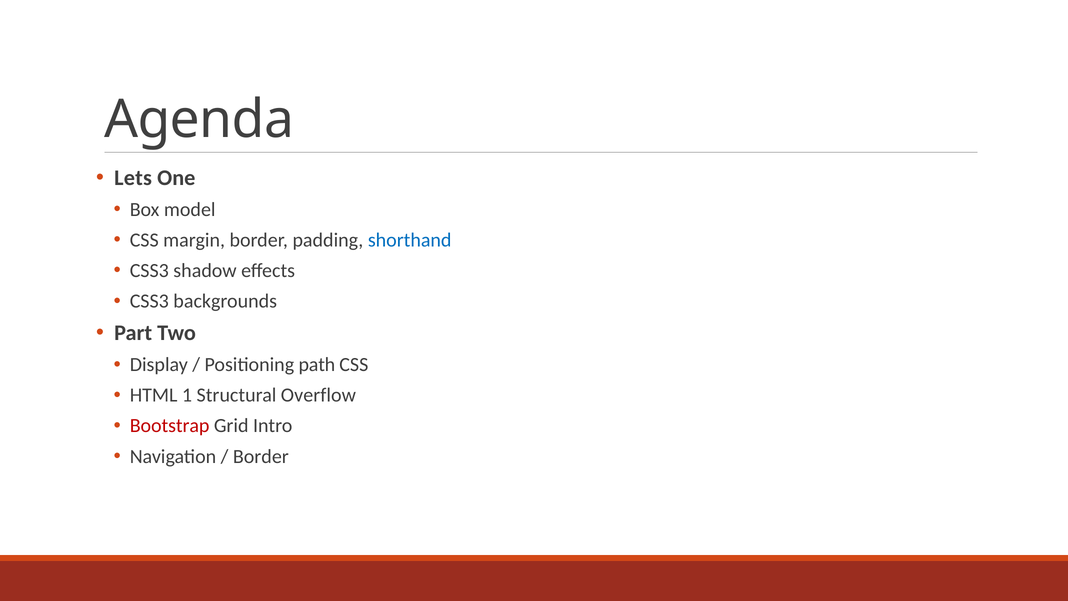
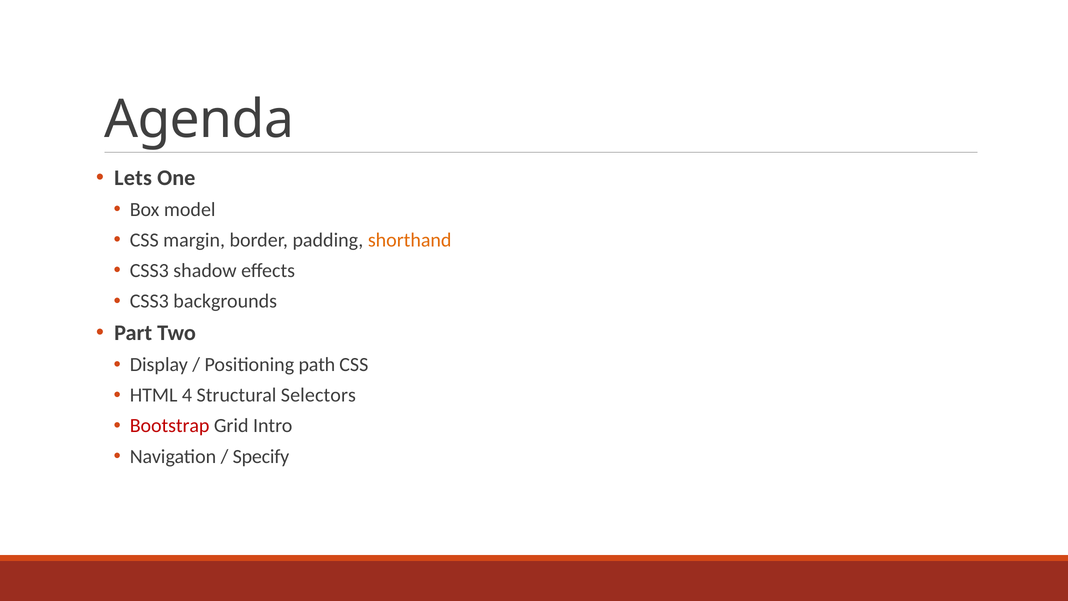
shorthand colour: blue -> orange
1: 1 -> 4
Overflow: Overflow -> Selectors
Border at (261, 456): Border -> Specify
